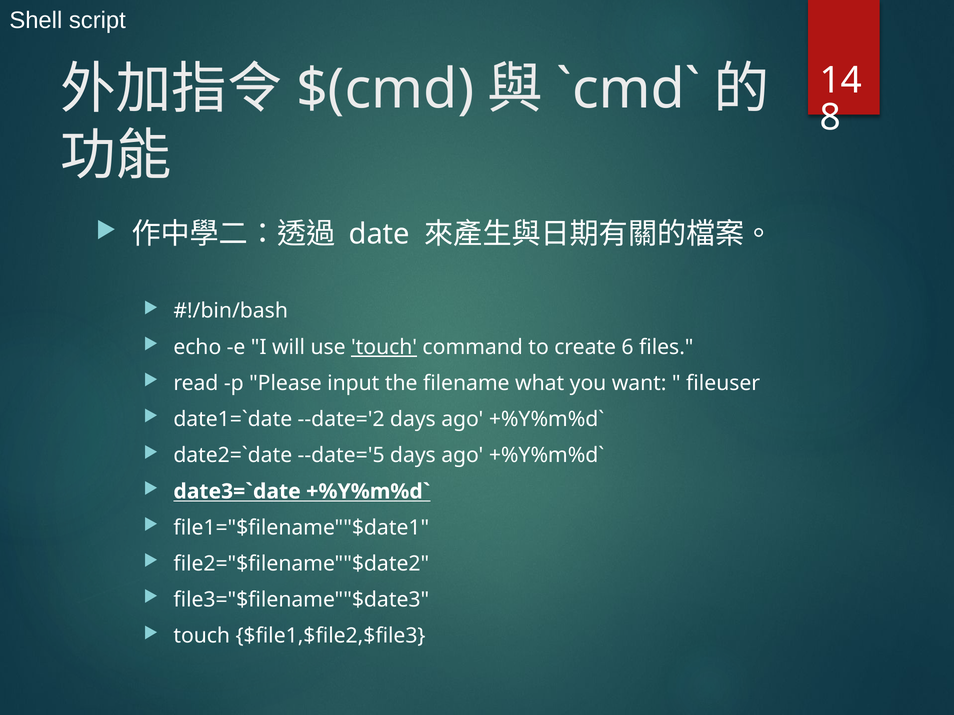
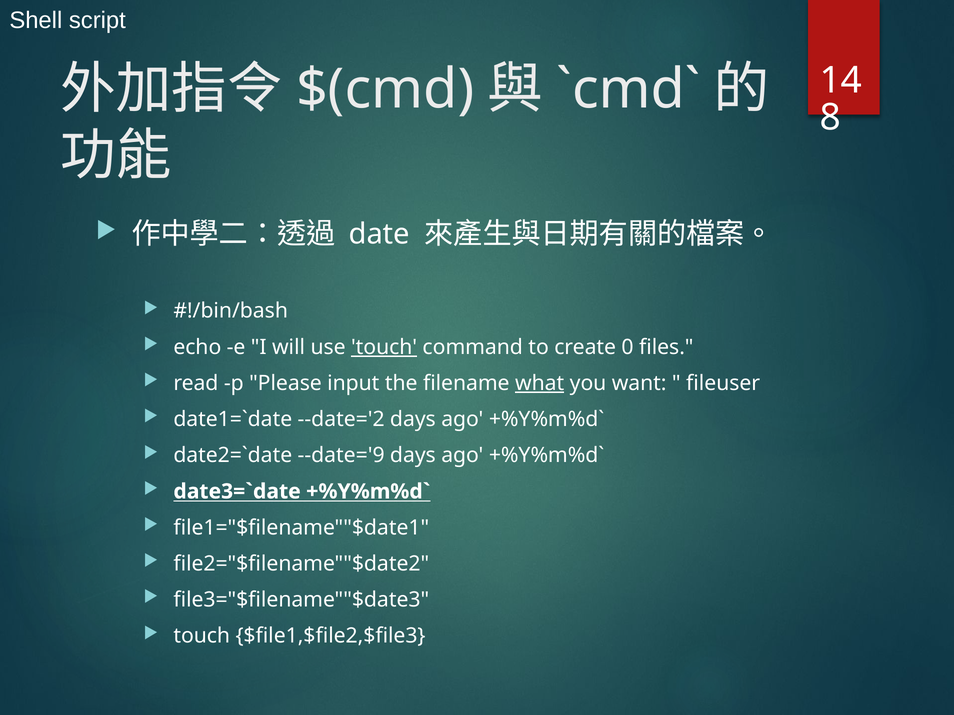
6: 6 -> 0
what underline: none -> present
--date='5: --date='5 -> --date='9
